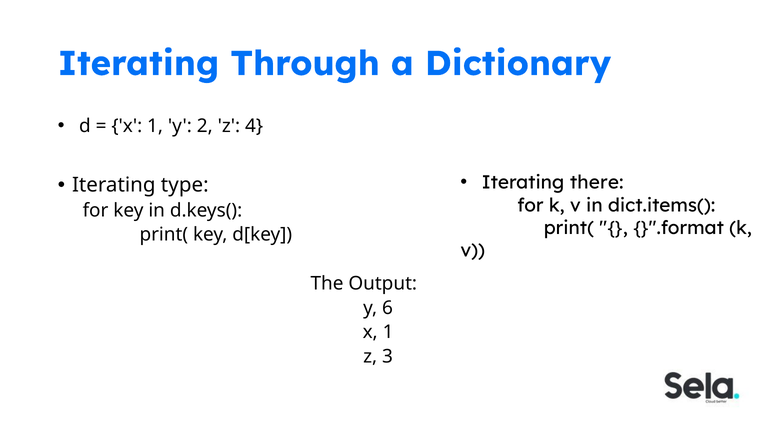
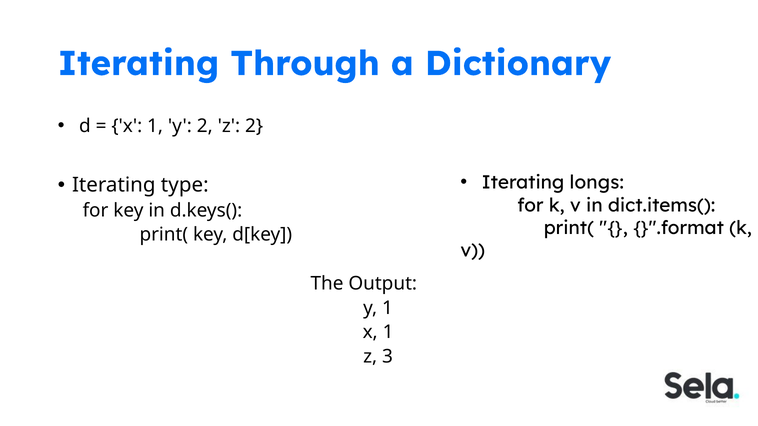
z 4: 4 -> 2
there: there -> longs
y 6: 6 -> 1
